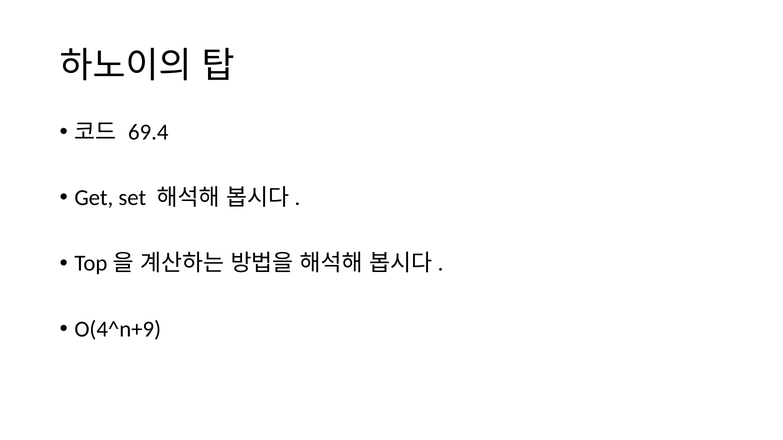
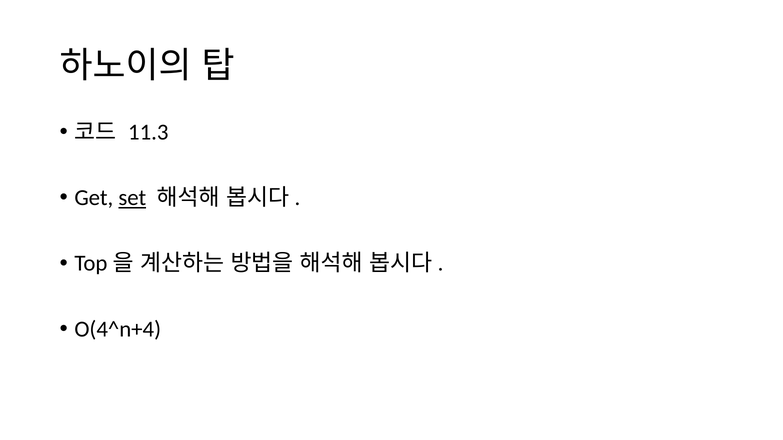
69.4: 69.4 -> 11.3
set underline: none -> present
O(4^n+9: O(4^n+9 -> O(4^n+4
